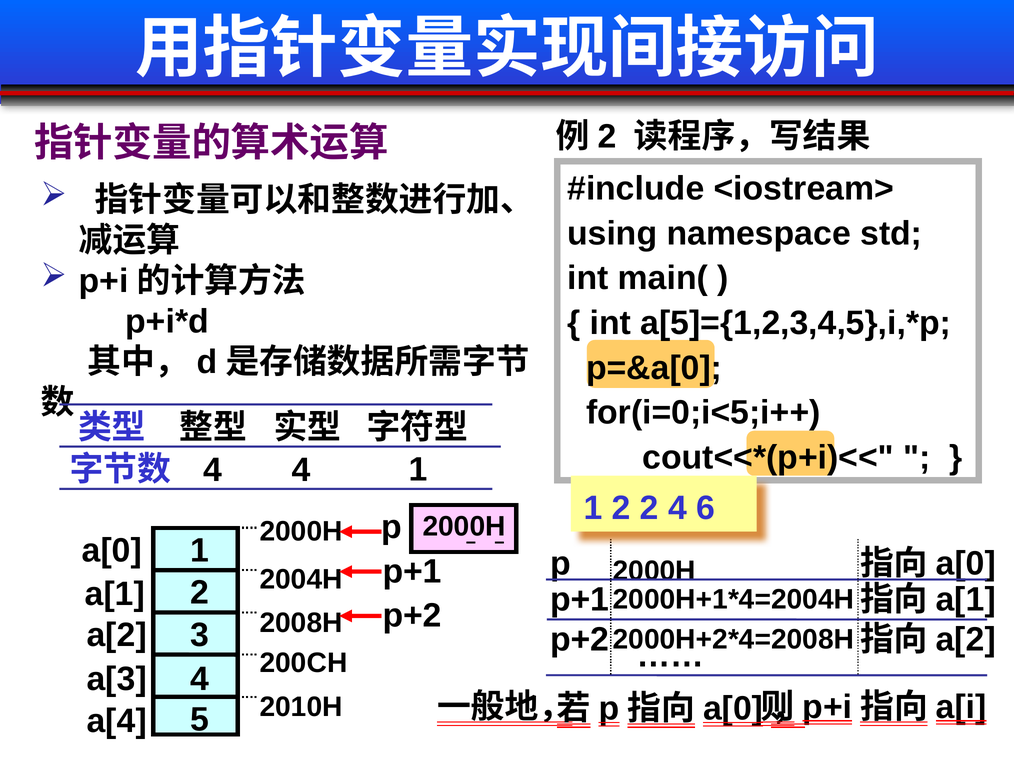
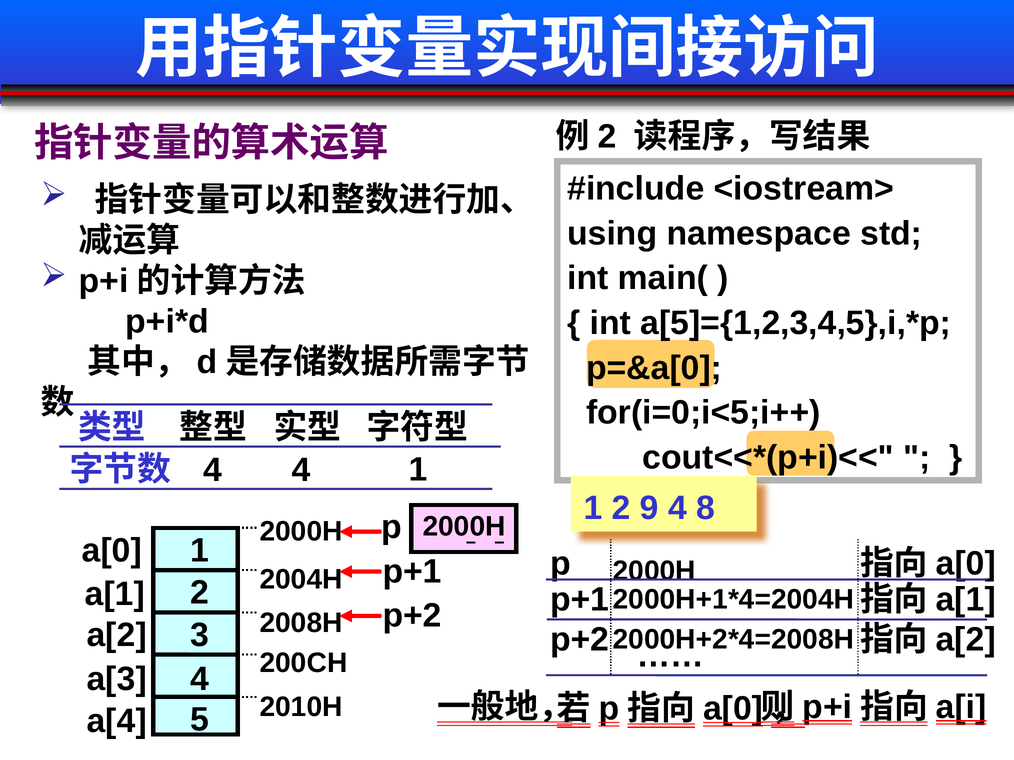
2 2: 2 -> 9
6: 6 -> 8
